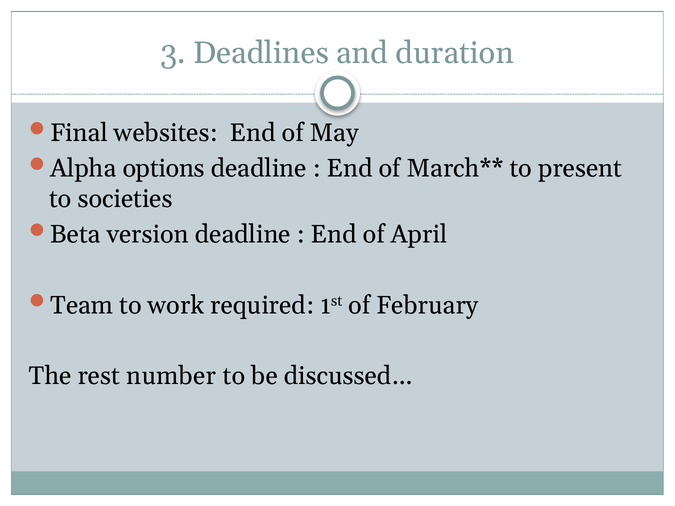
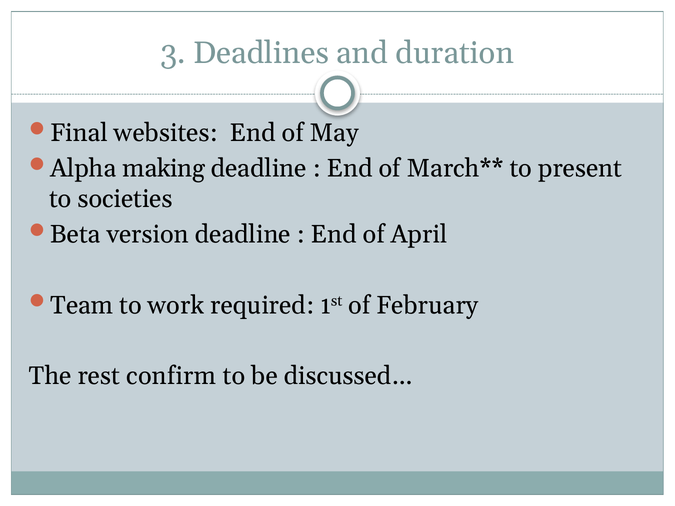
options: options -> making
number: number -> confirm
